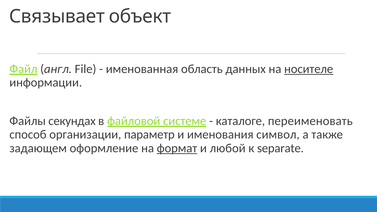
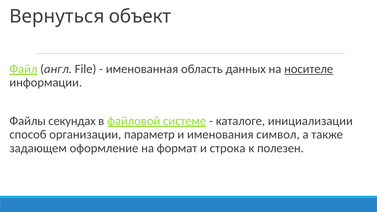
Связывает: Связывает -> Вернуться
переименовать: переименовать -> инициализации
формат underline: present -> none
любой: любой -> строка
separate: separate -> полезен
